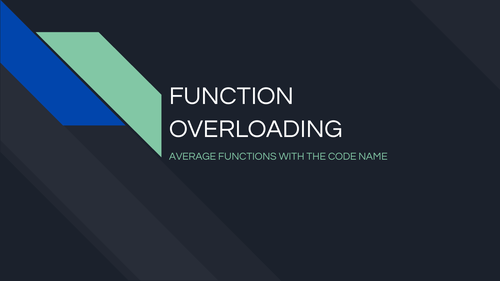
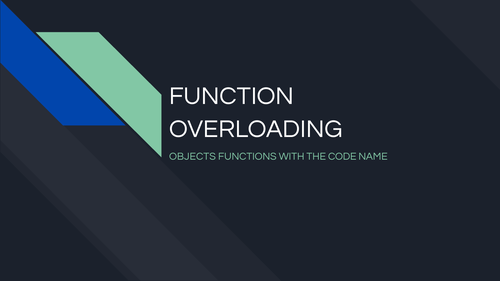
AVERAGE: AVERAGE -> OBJECTS
